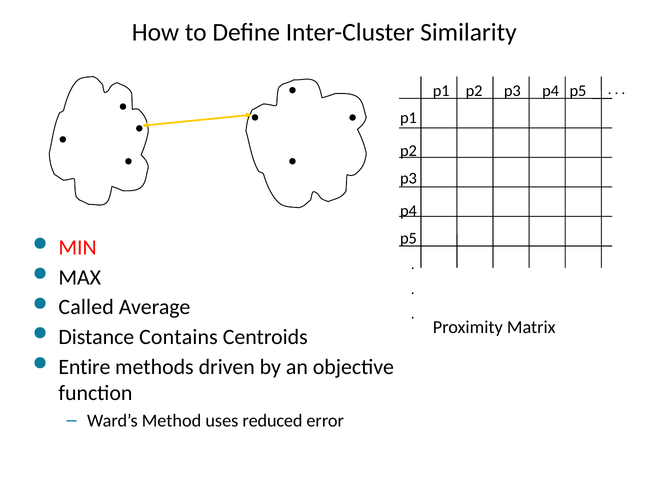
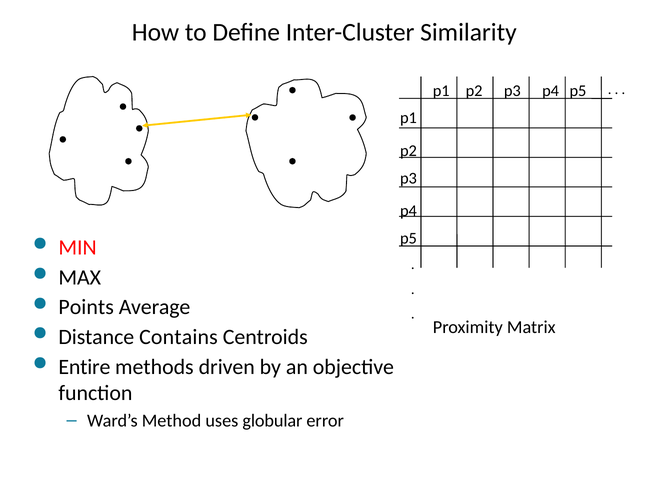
Called: Called -> Points
reduced: reduced -> globular
